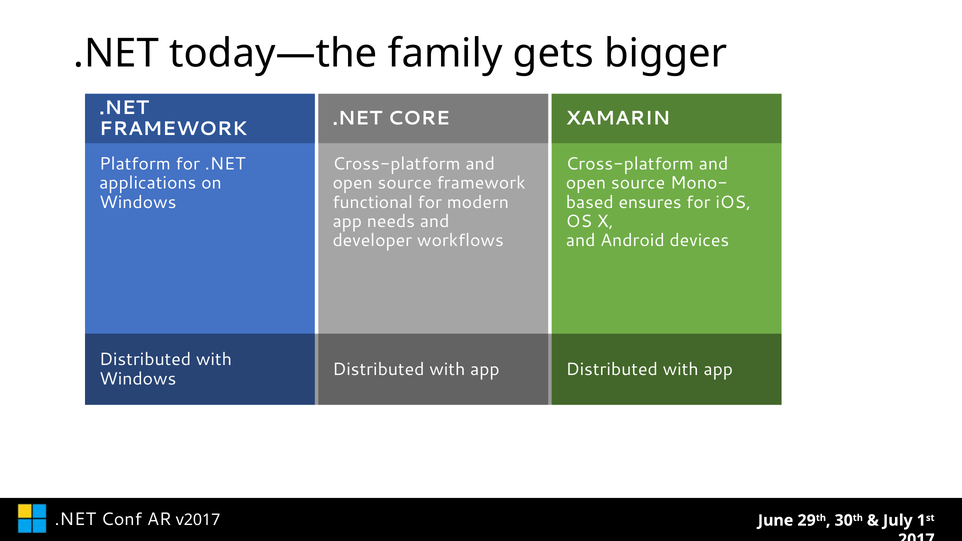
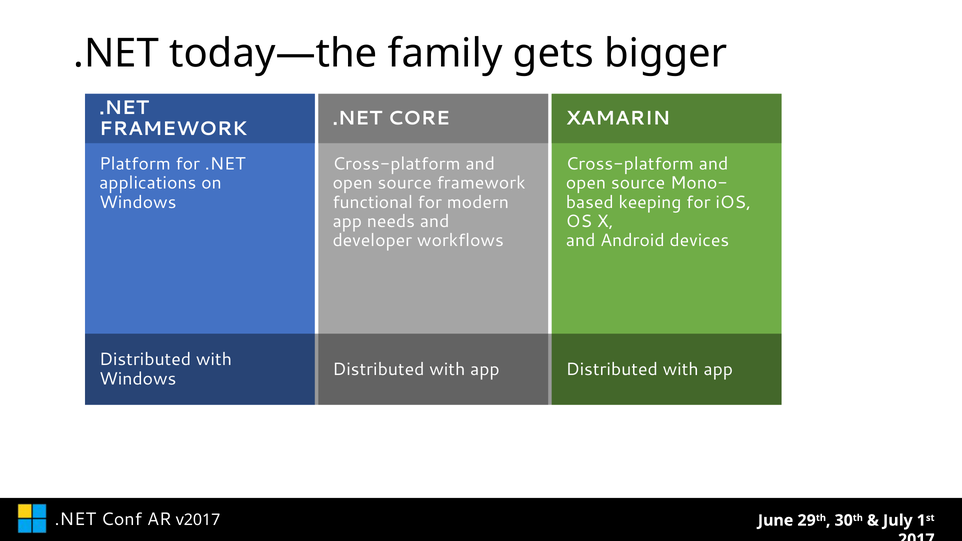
ensures: ensures -> keeping
